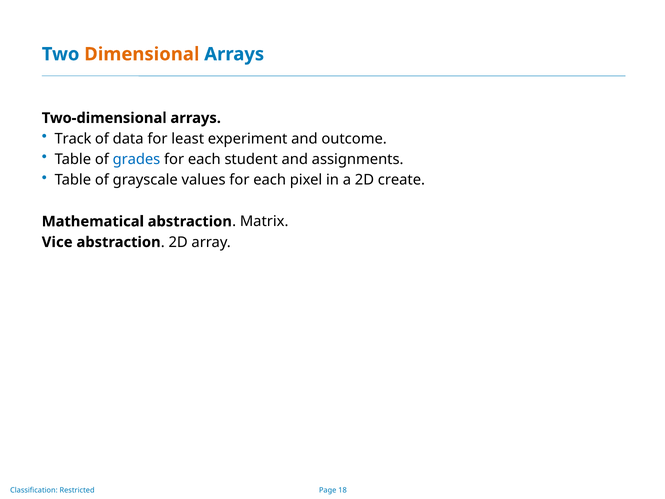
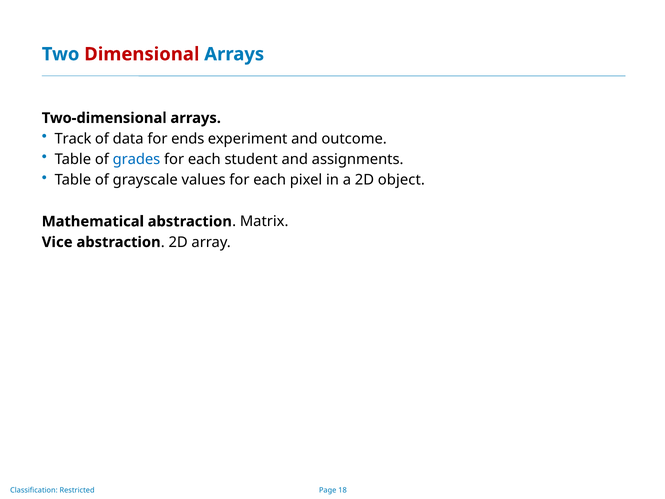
Dimensional colour: orange -> red
least: least -> ends
create: create -> object
